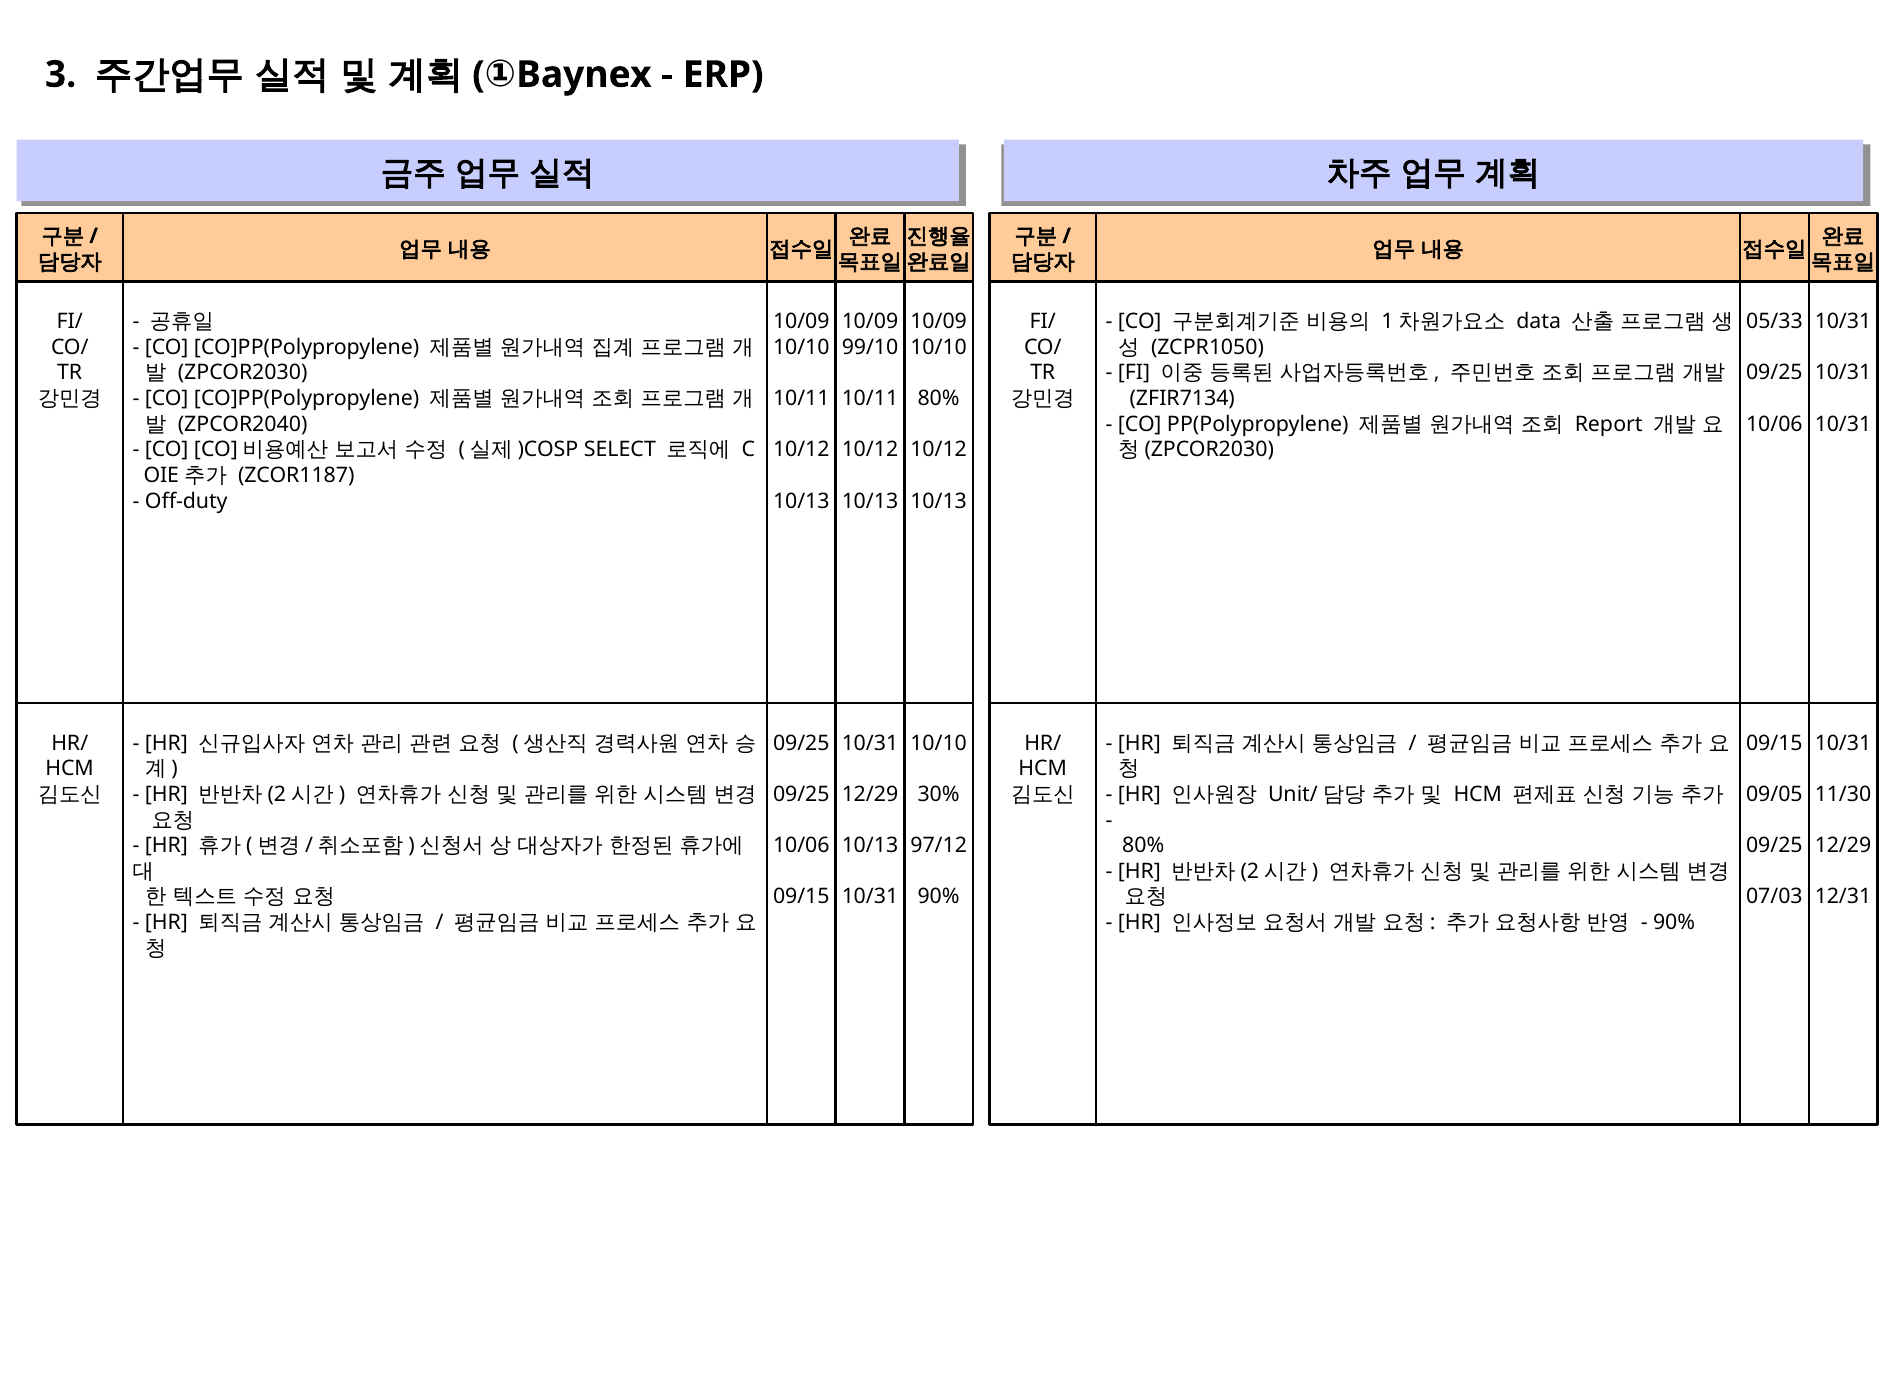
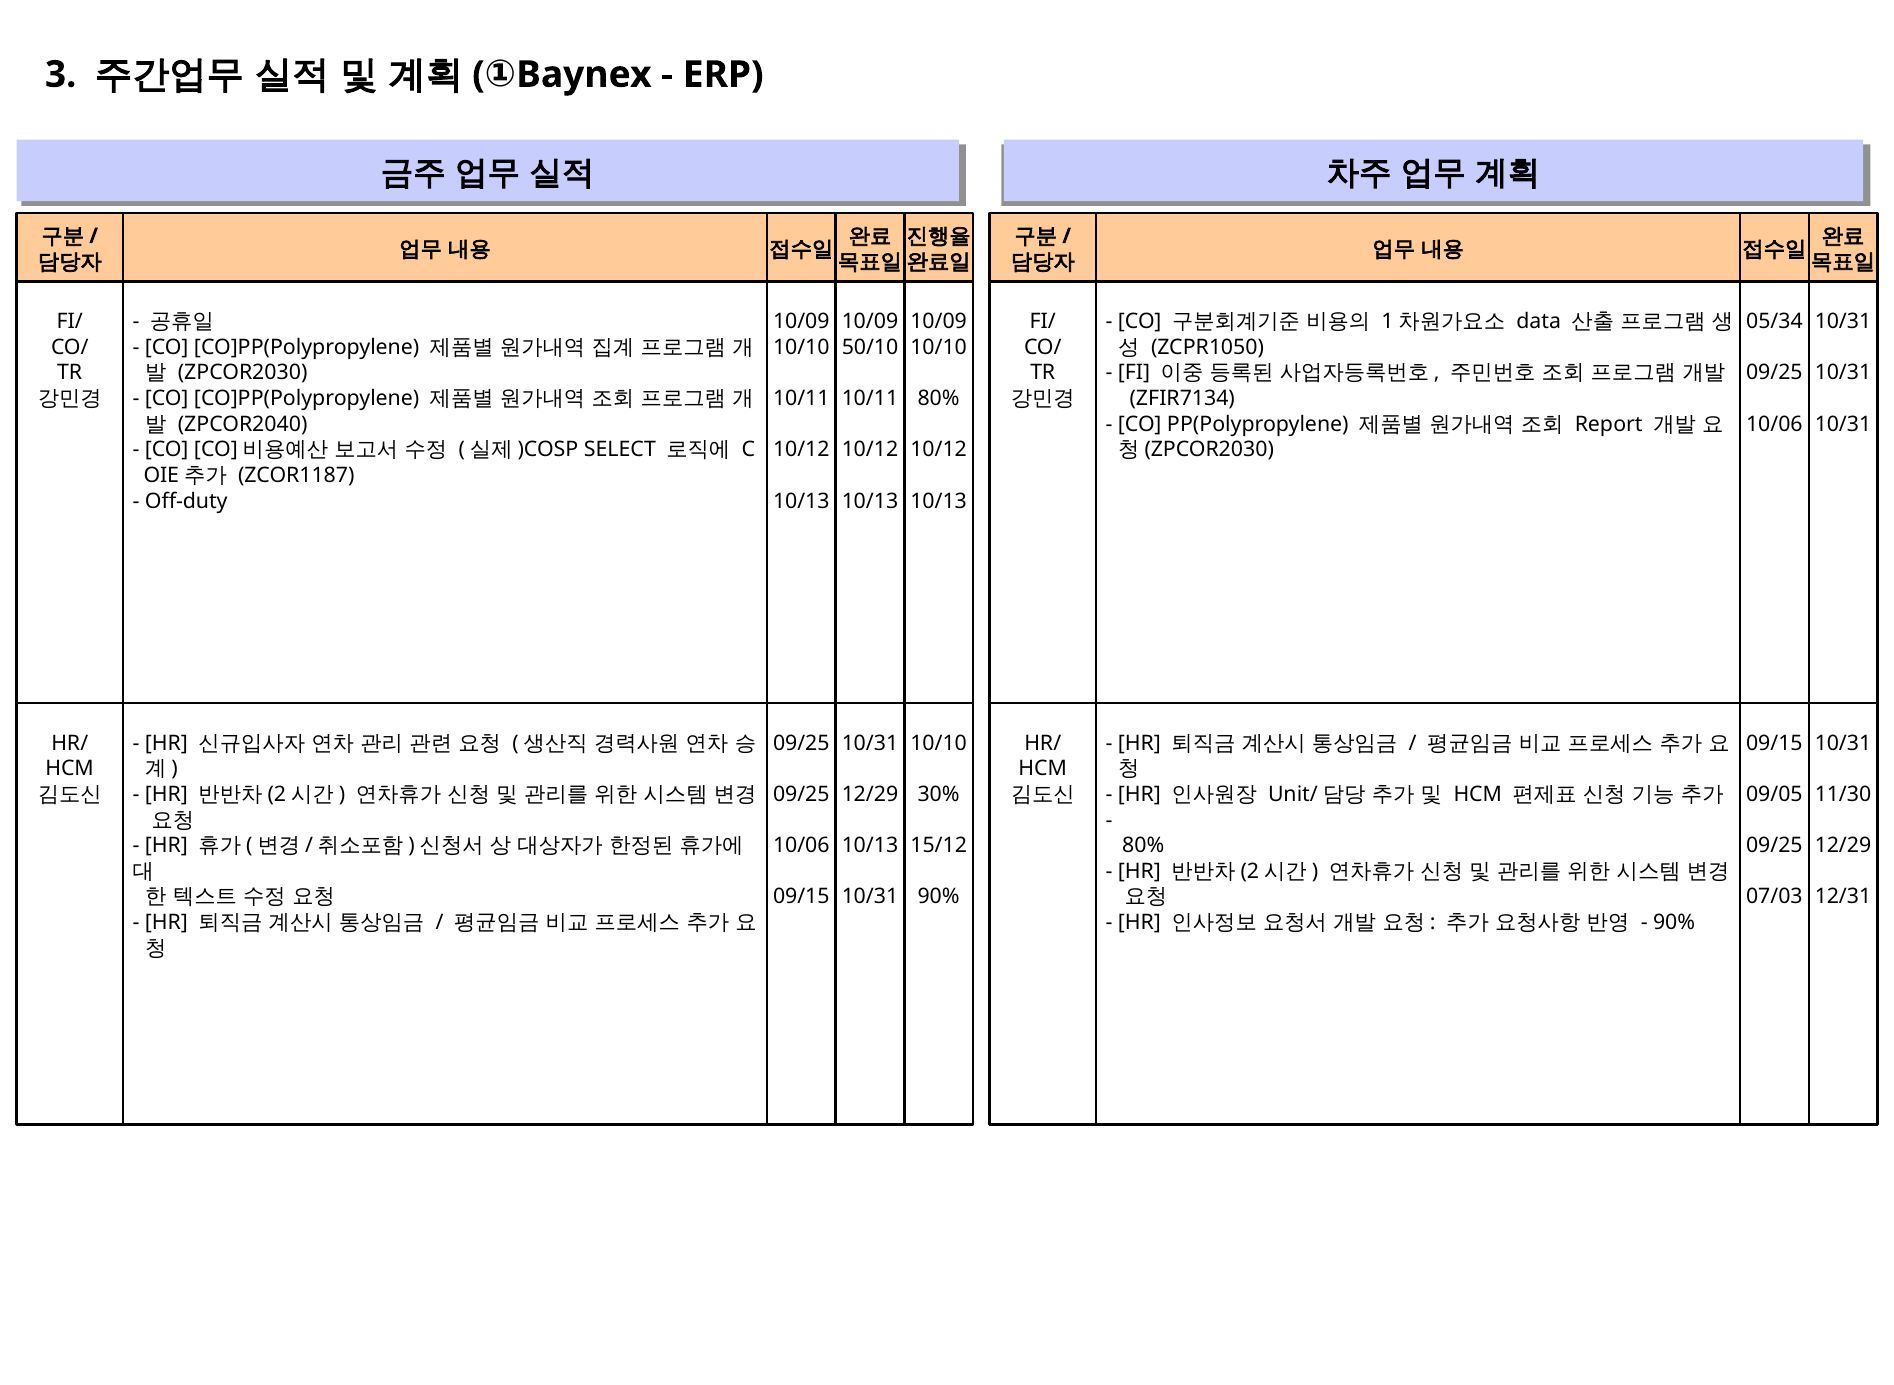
05/33: 05/33 -> 05/34
99/10: 99/10 -> 50/10
97/12: 97/12 -> 15/12
